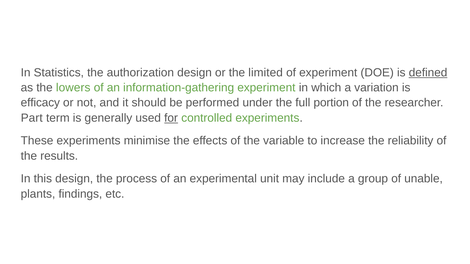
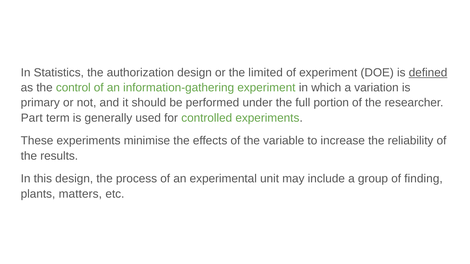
lowers: lowers -> control
efficacy: efficacy -> primary
for underline: present -> none
unable: unable -> finding
findings: findings -> matters
